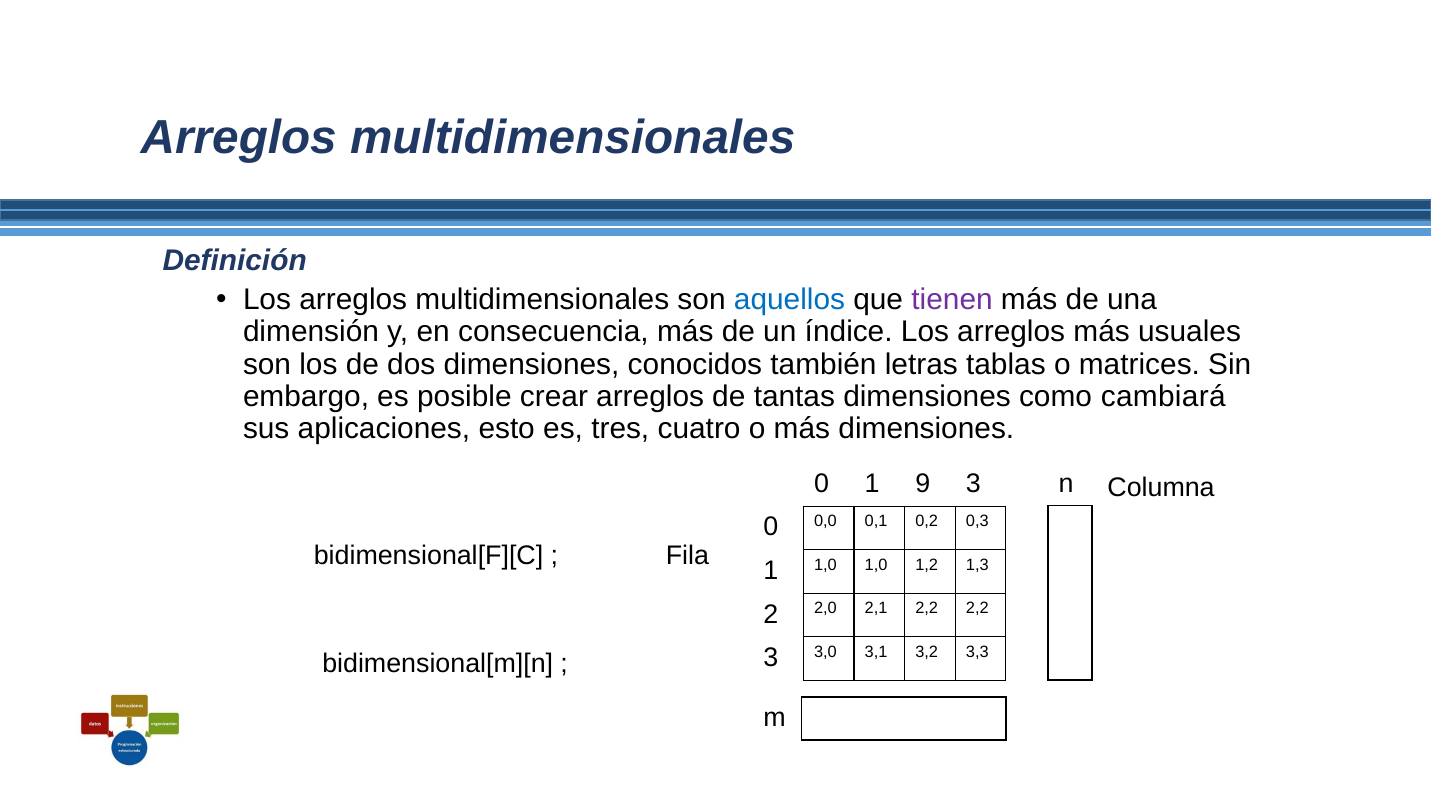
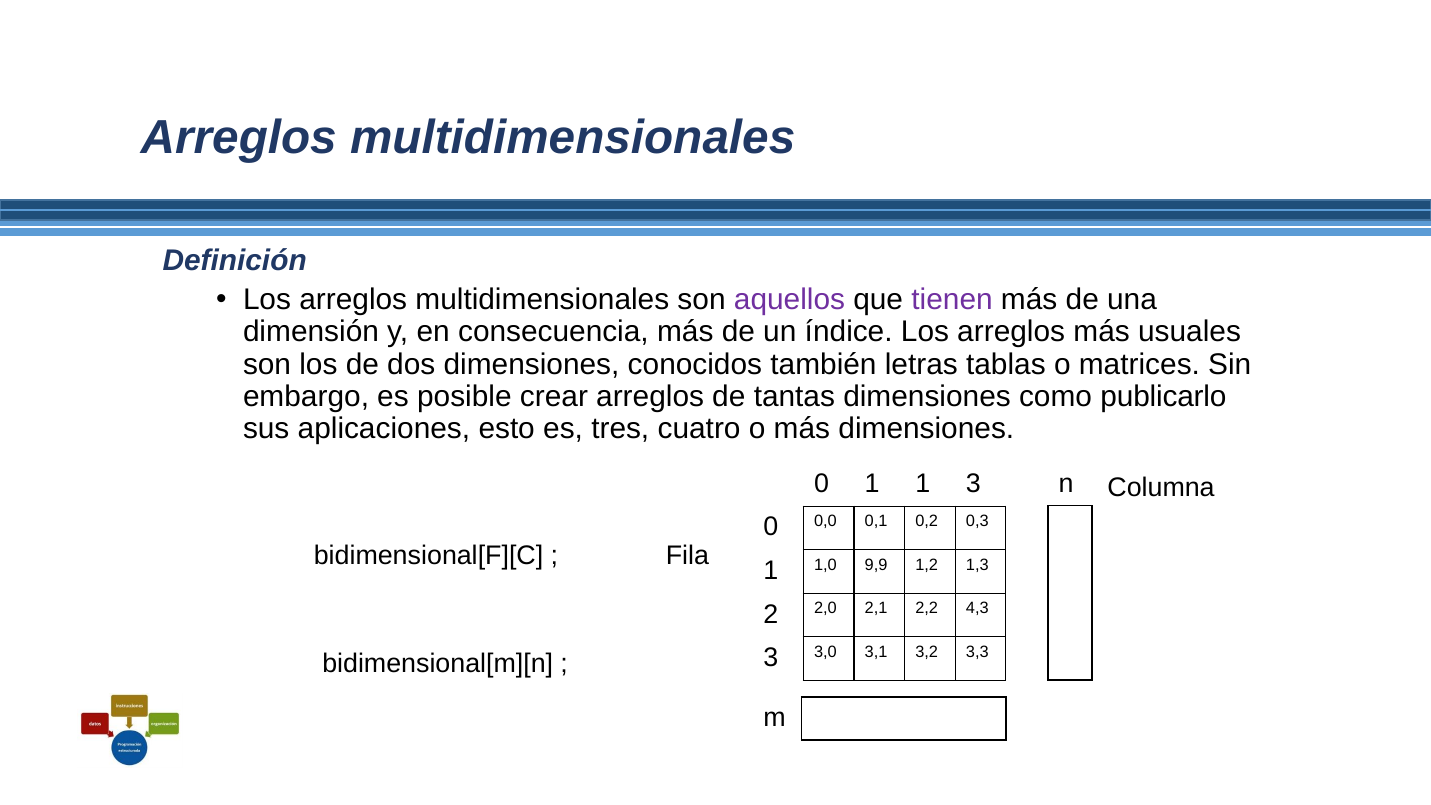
aquellos colour: blue -> purple
cambiará: cambiará -> publicarlo
1 9: 9 -> 1
1,0 1,0: 1,0 -> 9,9
2,2 2,2: 2,2 -> 4,3
